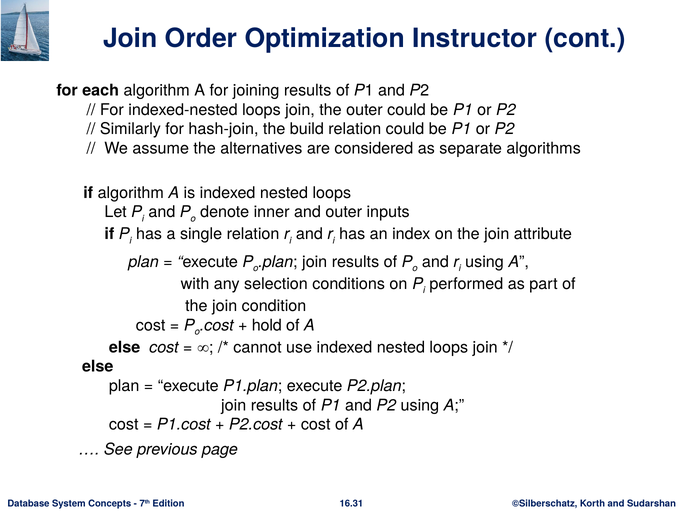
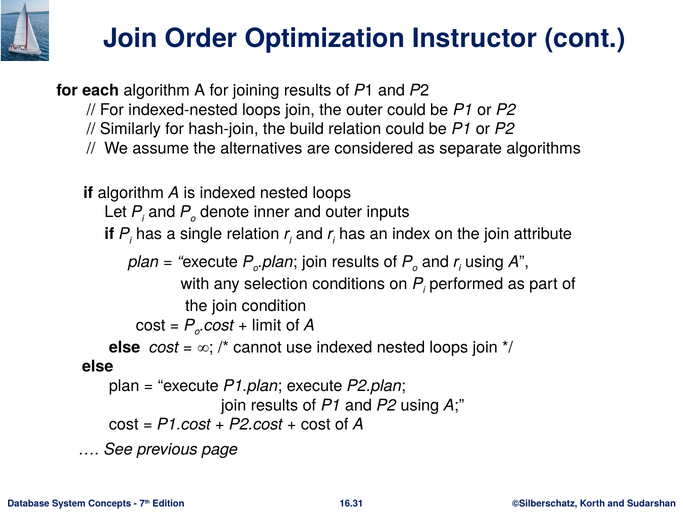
hold: hold -> limit
